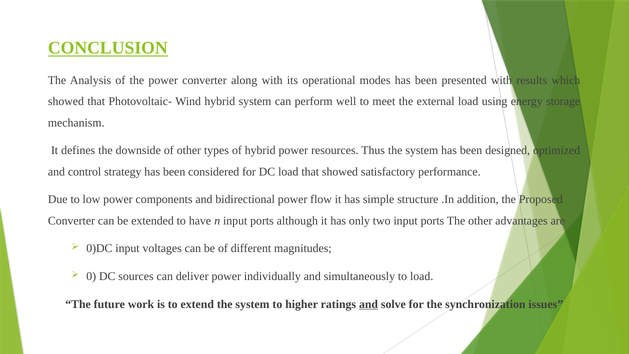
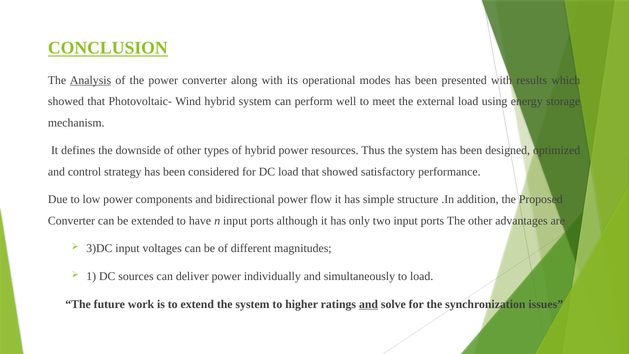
Analysis underline: none -> present
0)DC: 0)DC -> 3)DC
0: 0 -> 1
